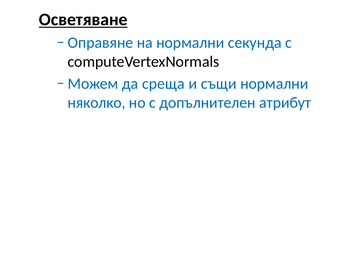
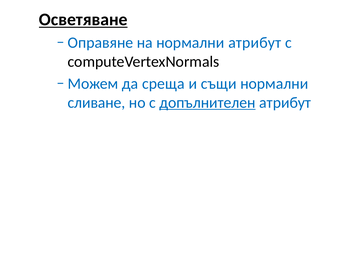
нормални секунда: секунда -> атрибут
няколко: няколко -> сливане
допълнителен underline: none -> present
